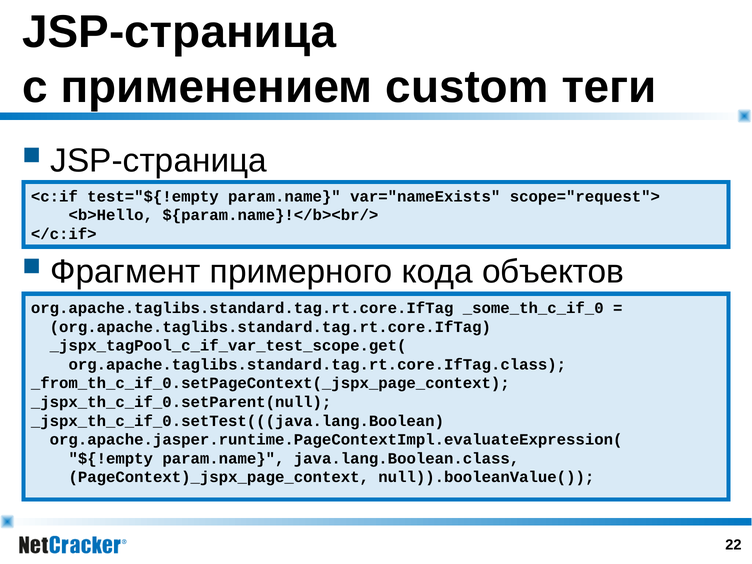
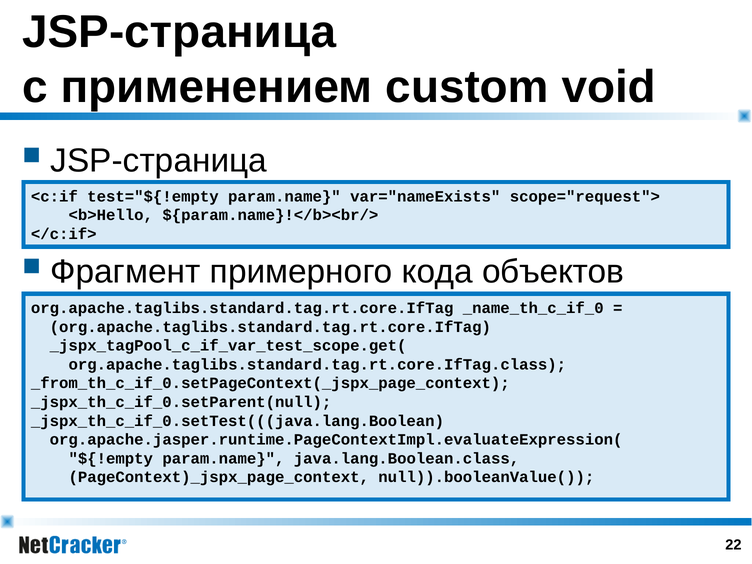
теги: теги -> void
_some_th_c_if_0: _some_th_c_if_0 -> _name_th_c_if_0
